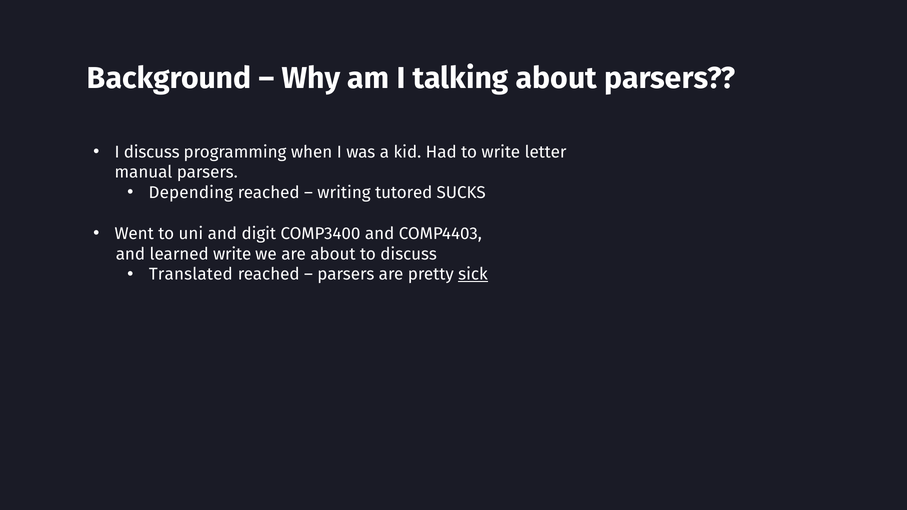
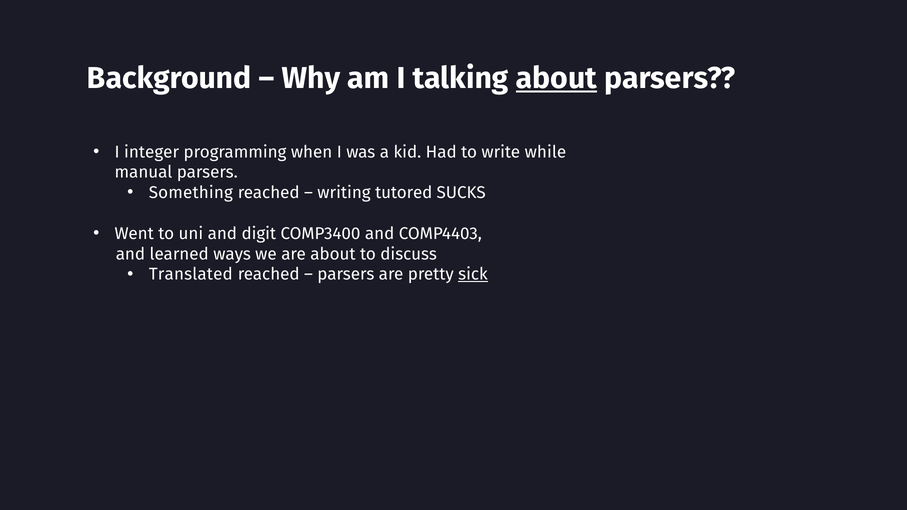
about at (556, 79) underline: none -> present
I discuss: discuss -> integer
letter: letter -> while
Depending: Depending -> Something
learned write: write -> ways
